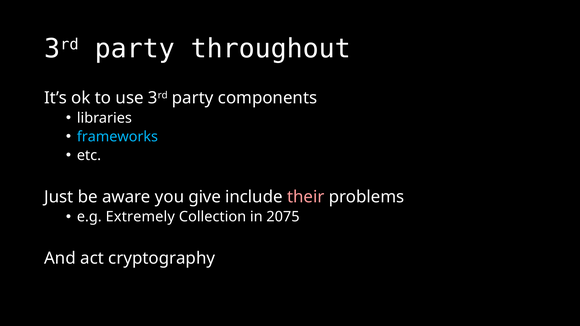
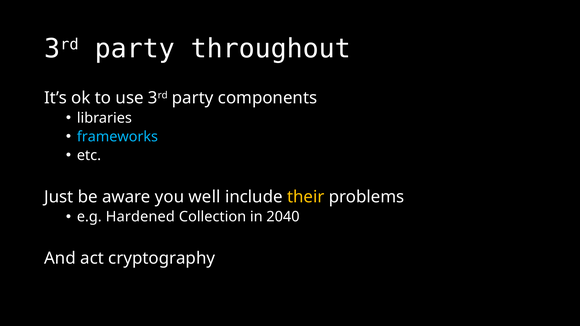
give: give -> well
their colour: pink -> yellow
Extremely: Extremely -> Hardened
2075: 2075 -> 2040
